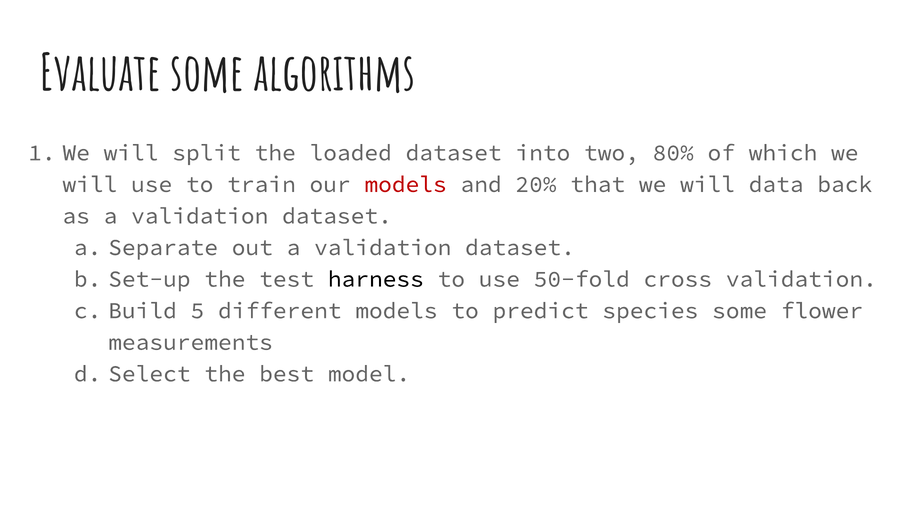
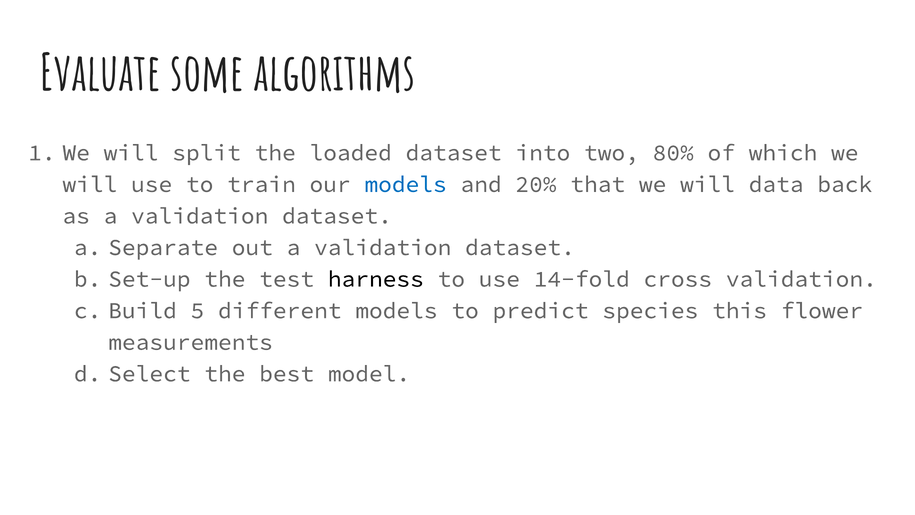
models at (406, 184) colour: red -> blue
50-fold: 50-fold -> 14-fold
species some: some -> this
